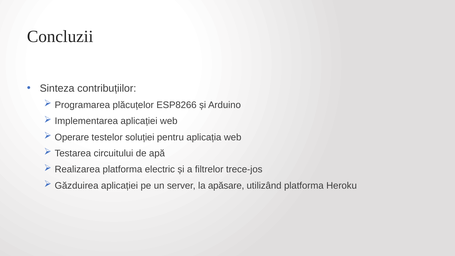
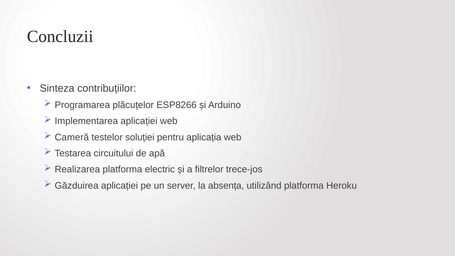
Operare: Operare -> Cameră
apăsare: apăsare -> absența
